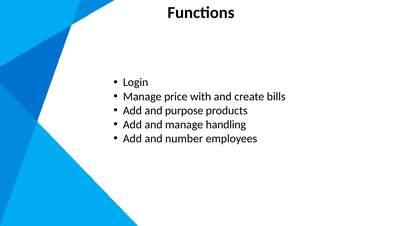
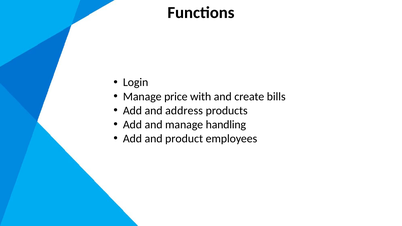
purpose: purpose -> address
number: number -> product
